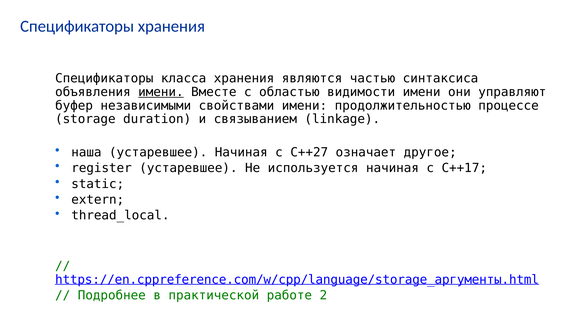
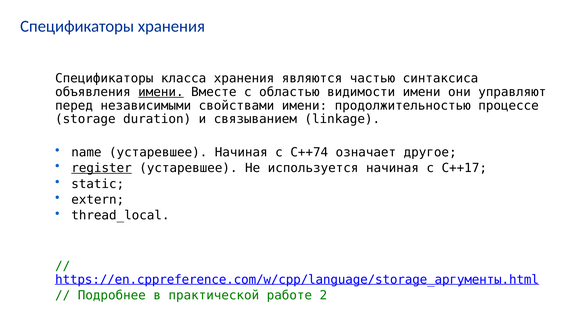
буфер: буфер -> перед
наша: наша -> name
С++27: С++27 -> С++74
register underline: none -> present
